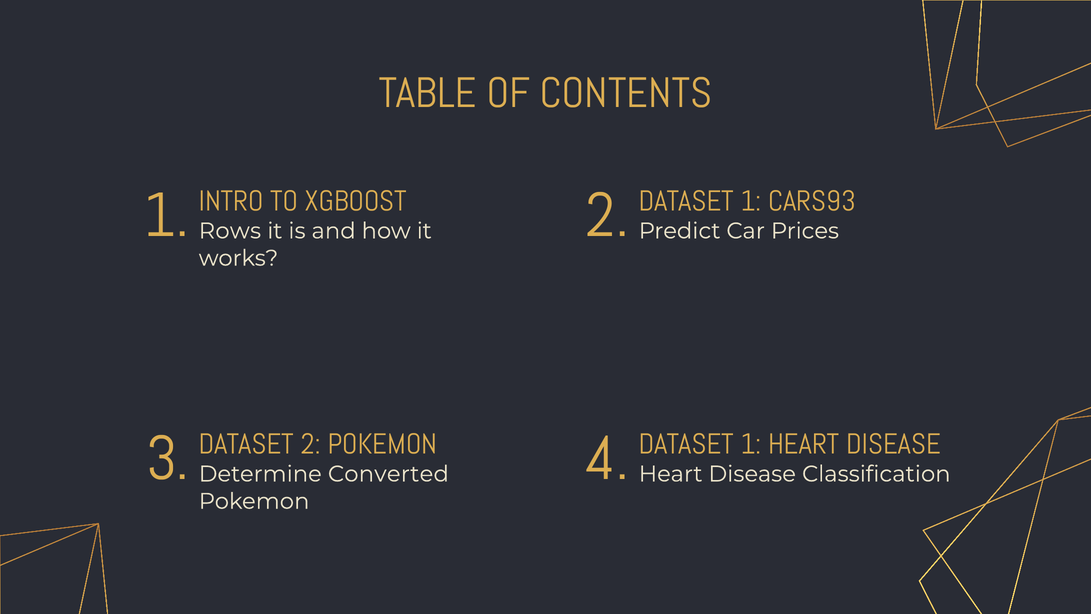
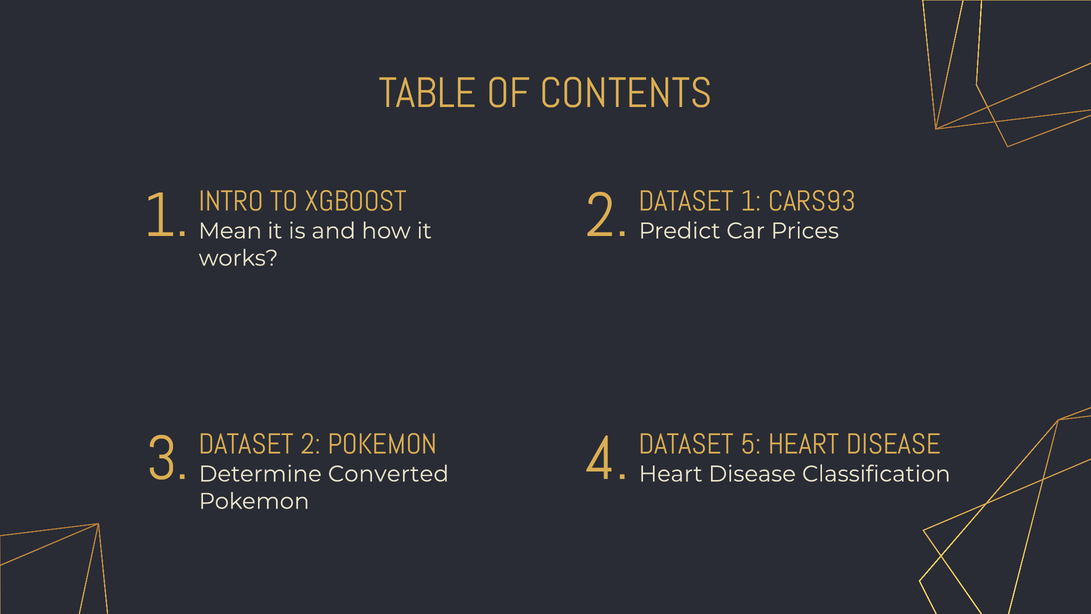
Rows: Rows -> Mean
1 at (751, 444): 1 -> 5
